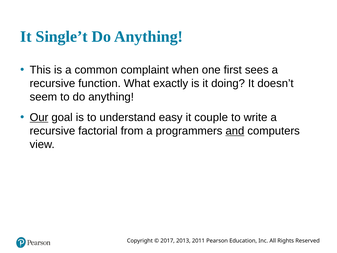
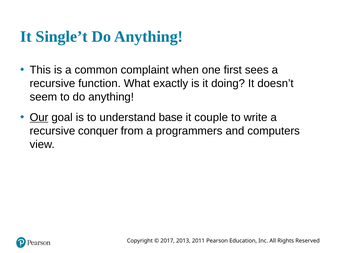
easy: easy -> base
factorial: factorial -> conquer
and underline: present -> none
